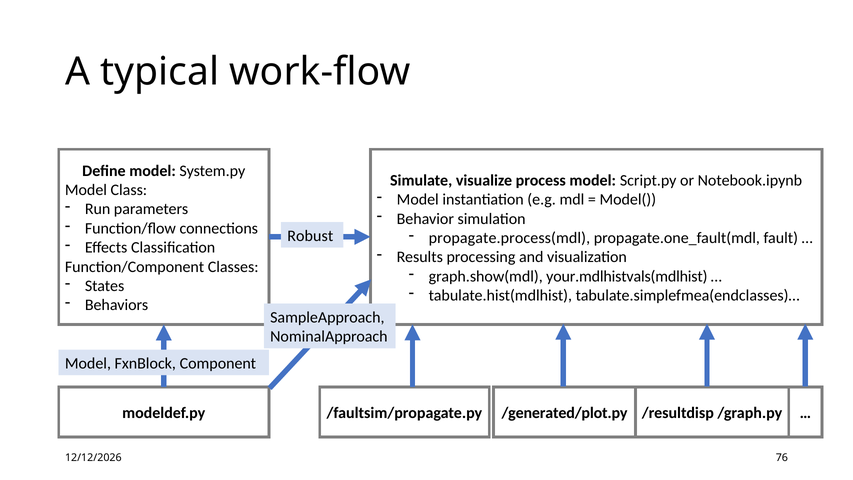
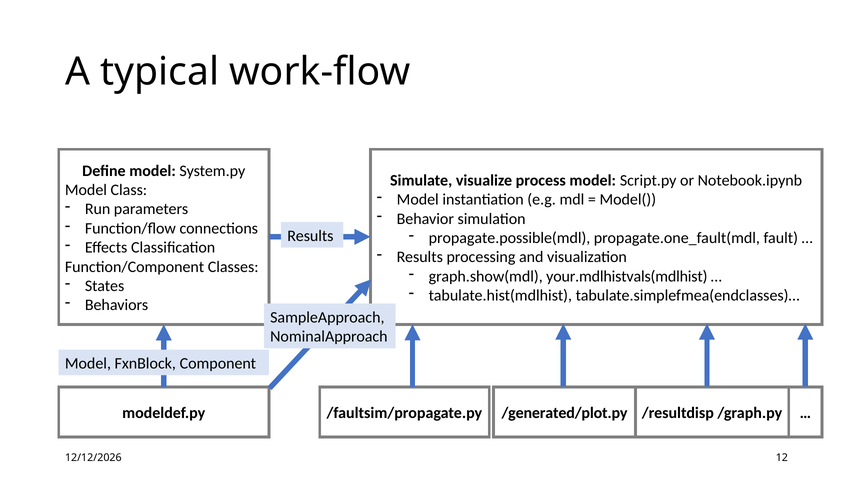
Robust at (310, 236): Robust -> Results
propagate.process(mdl: propagate.process(mdl -> propagate.possible(mdl
76: 76 -> 12
